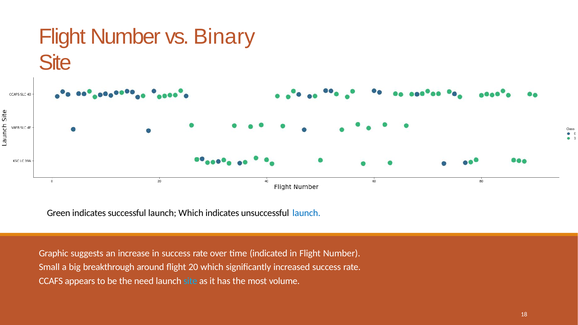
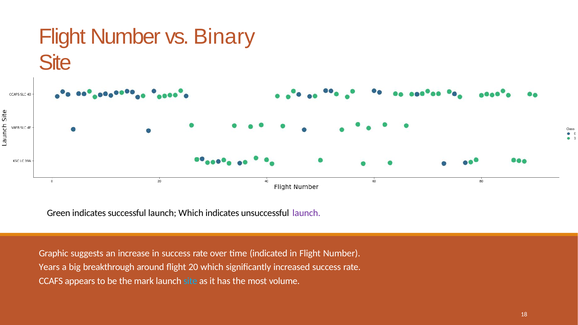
launch at (306, 213) colour: blue -> purple
Small: Small -> Years
need: need -> mark
